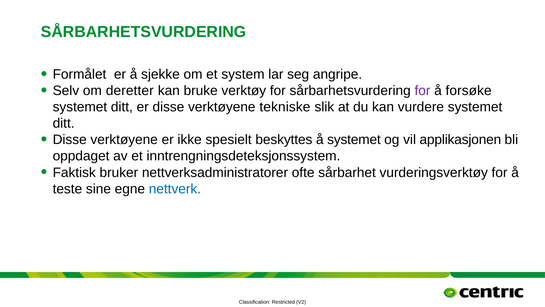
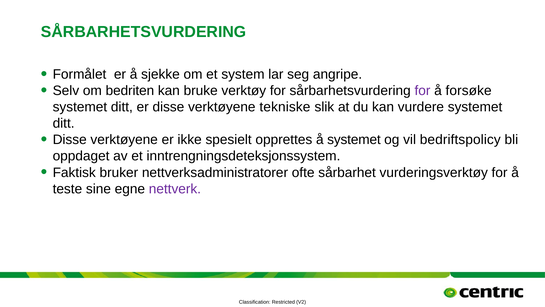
deretter: deretter -> bedriten
beskyttes: beskyttes -> opprettes
applikasjonen: applikasjonen -> bedriftspolicy
nettverk colour: blue -> purple
